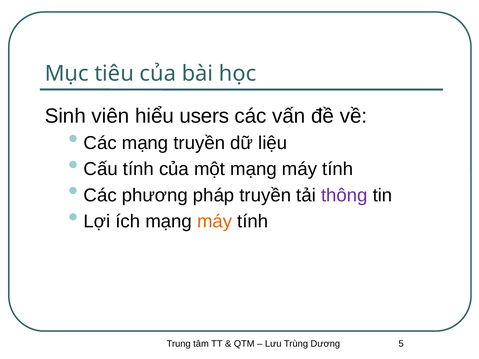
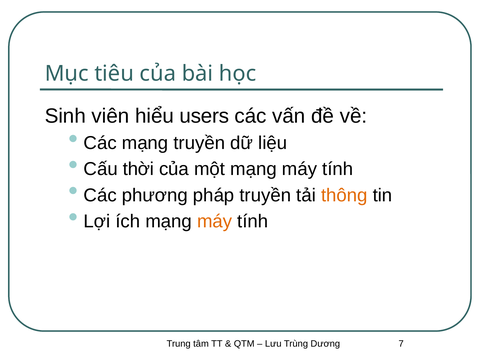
Cấu tính: tính -> thời
thông colour: purple -> orange
5: 5 -> 7
